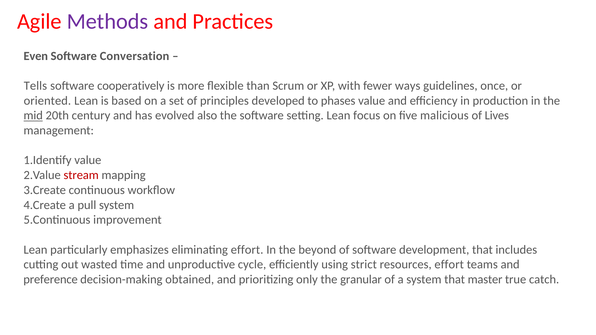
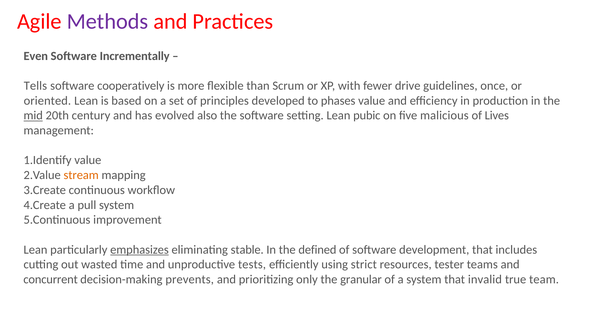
Conversation: Conversation -> Incrementally
ways: ways -> drive
focus: focus -> pubic
stream colour: red -> orange
emphasizes underline: none -> present
eliminating effort: effort -> stable
beyond: beyond -> defined
cycle: cycle -> tests
resources effort: effort -> tester
preference: preference -> concurrent
obtained: obtained -> prevents
master: master -> invalid
catch: catch -> team
